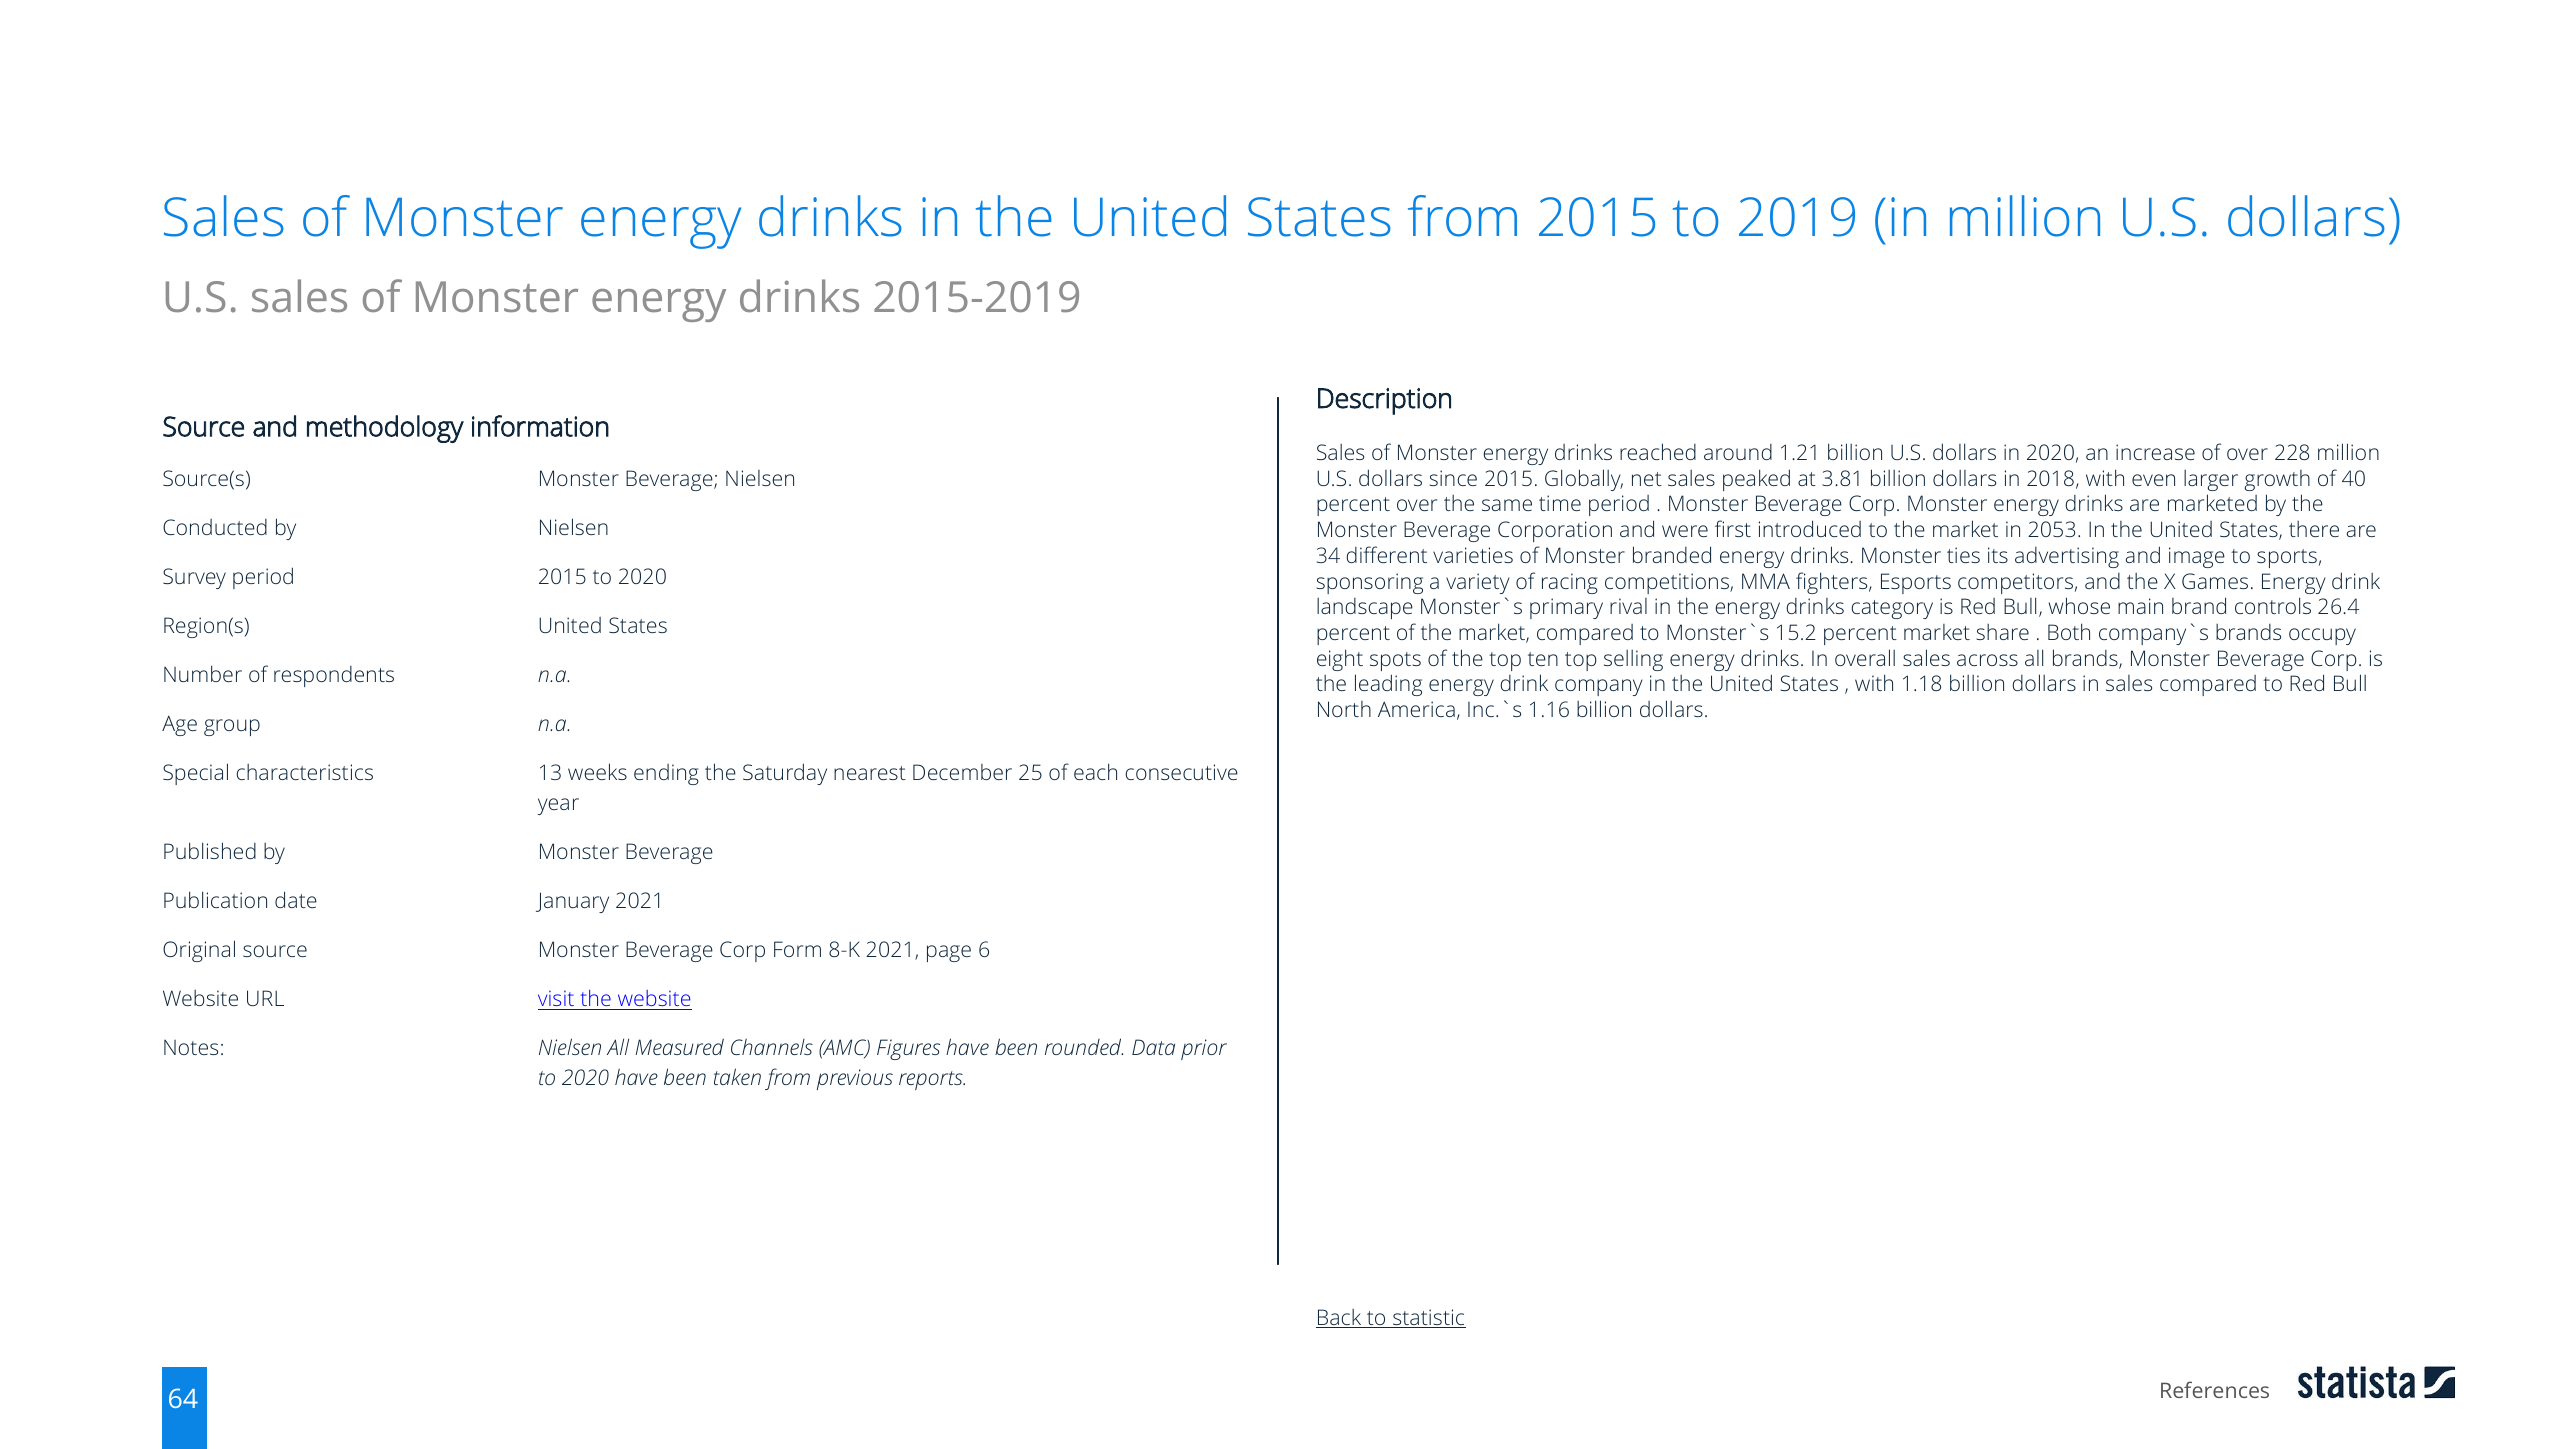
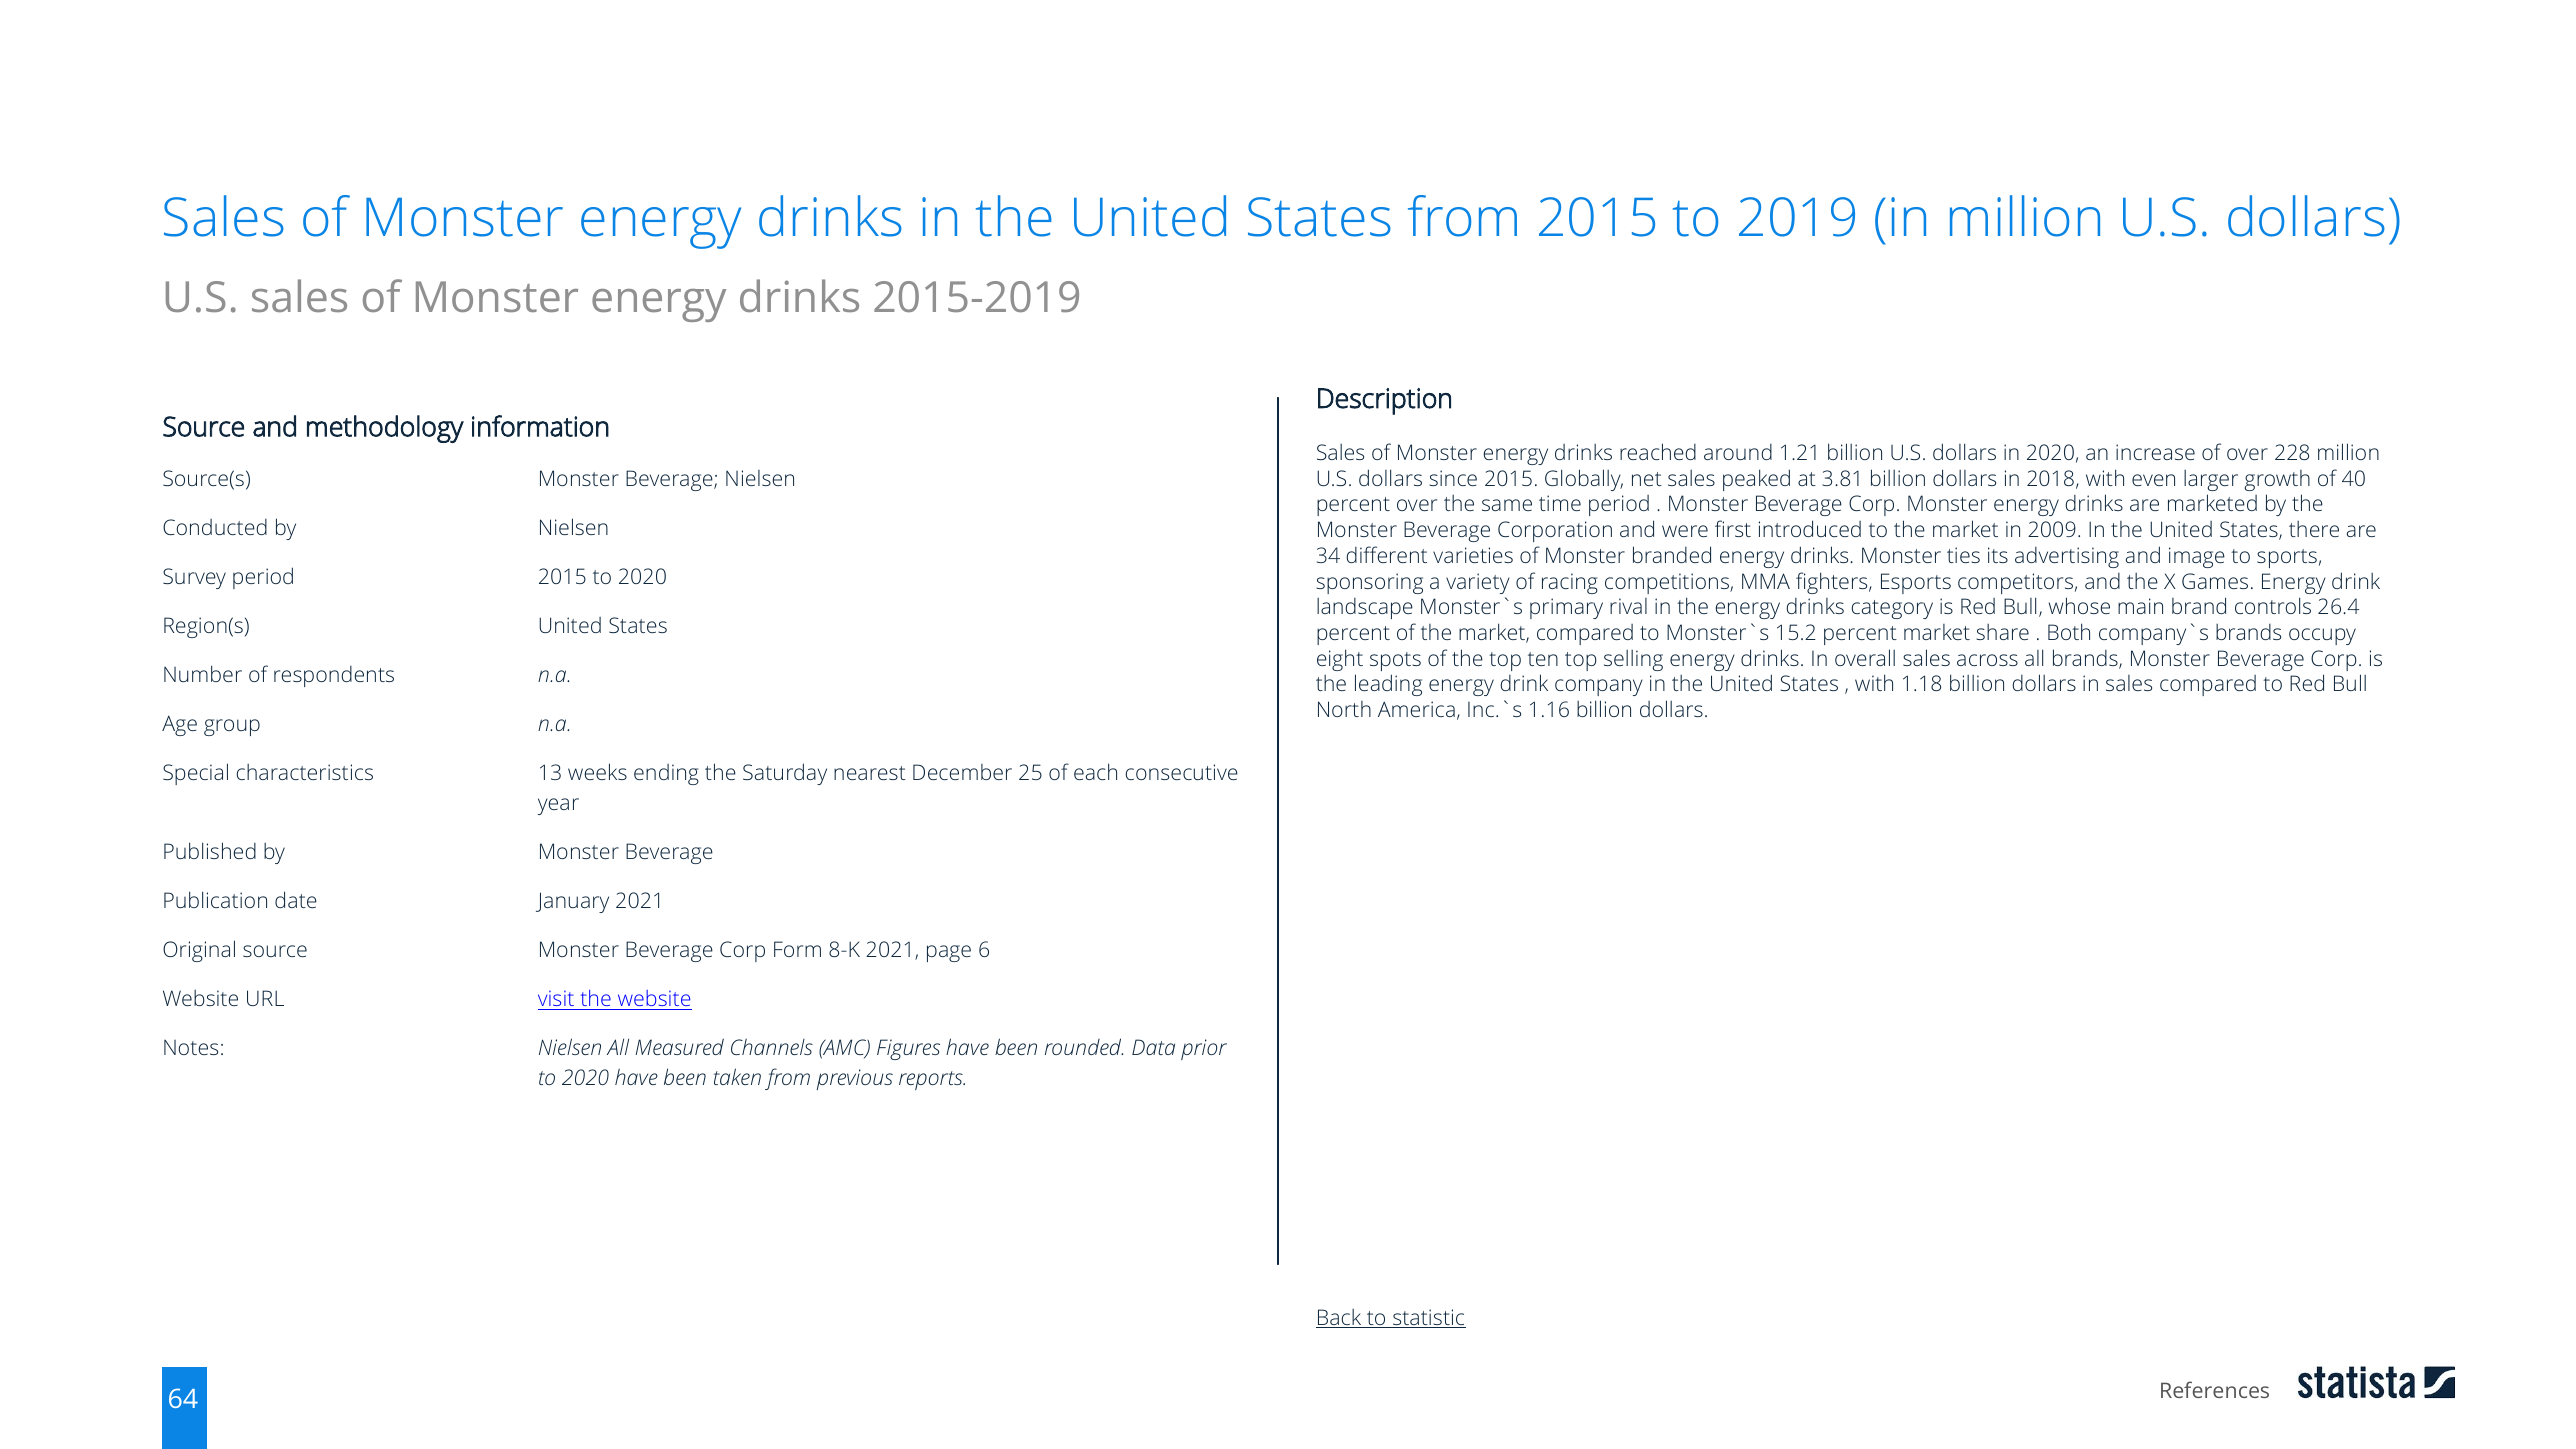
2053: 2053 -> 2009
